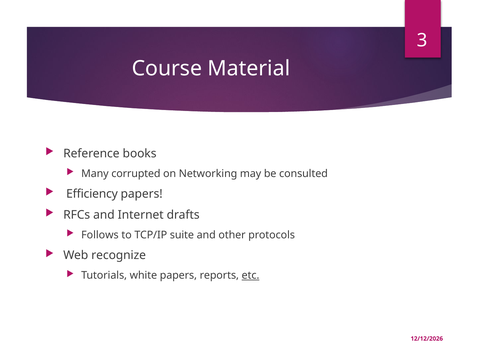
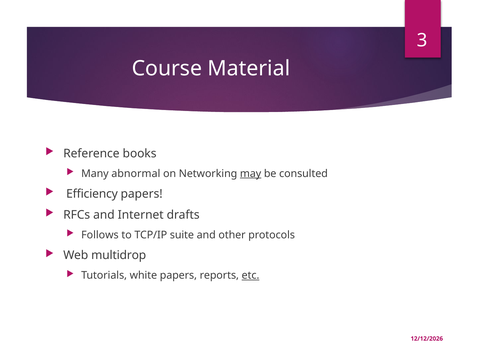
corrupted: corrupted -> abnormal
may underline: none -> present
recognize: recognize -> multidrop
